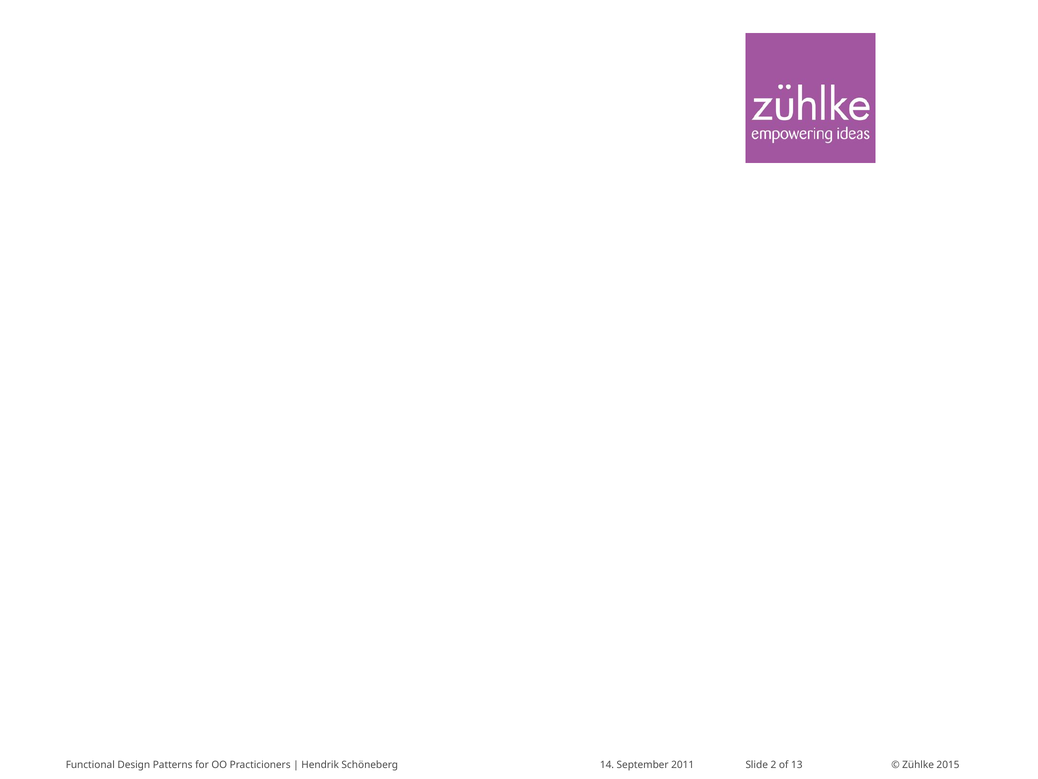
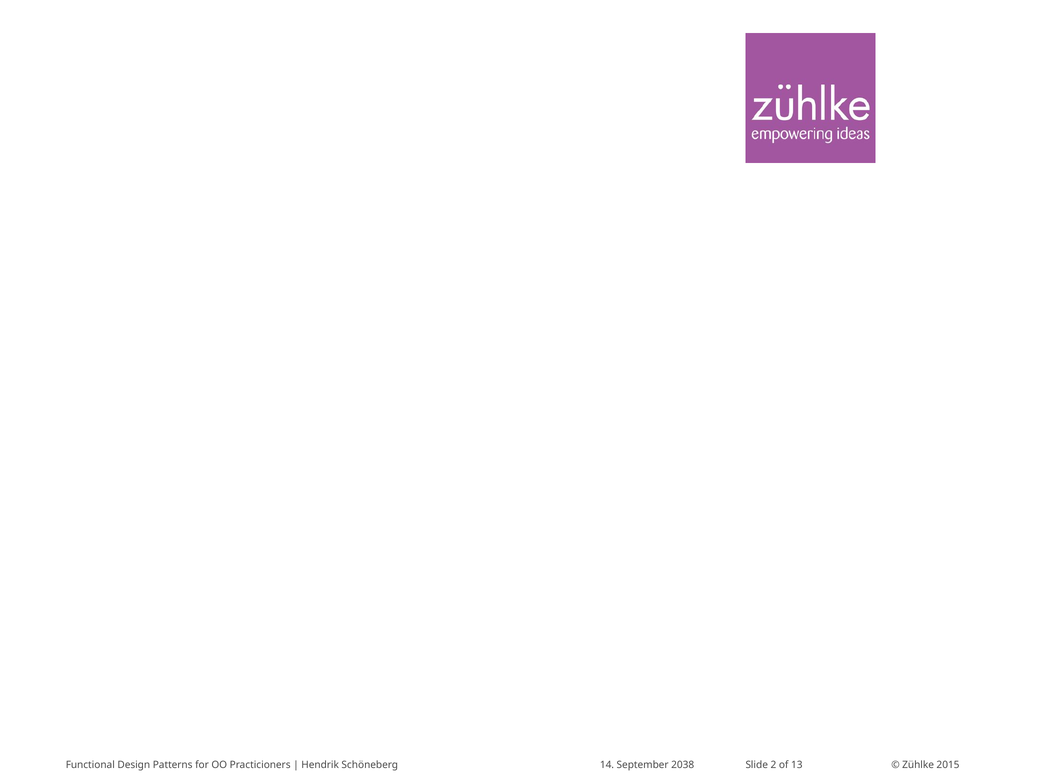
2011: 2011 -> 2038
